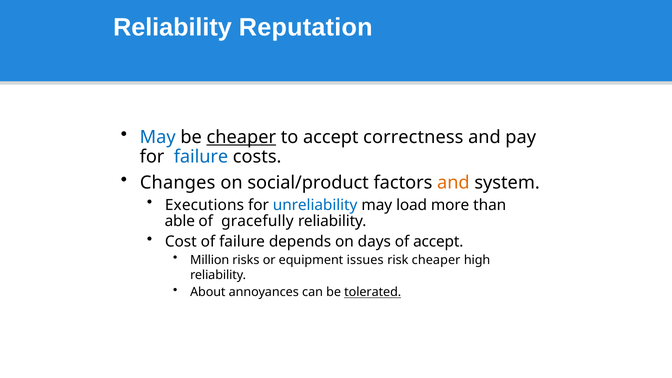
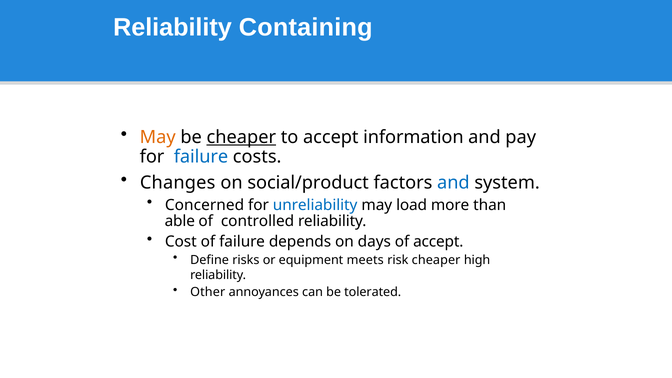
Reputation: Reputation -> Containing
May at (158, 137) colour: blue -> orange
correctness: correctness -> information
and at (453, 183) colour: orange -> blue
Executions: Executions -> Concerned
gracefully: gracefully -> controlled
Million: Million -> Define
issues: issues -> meets
About: About -> Other
tolerated underline: present -> none
